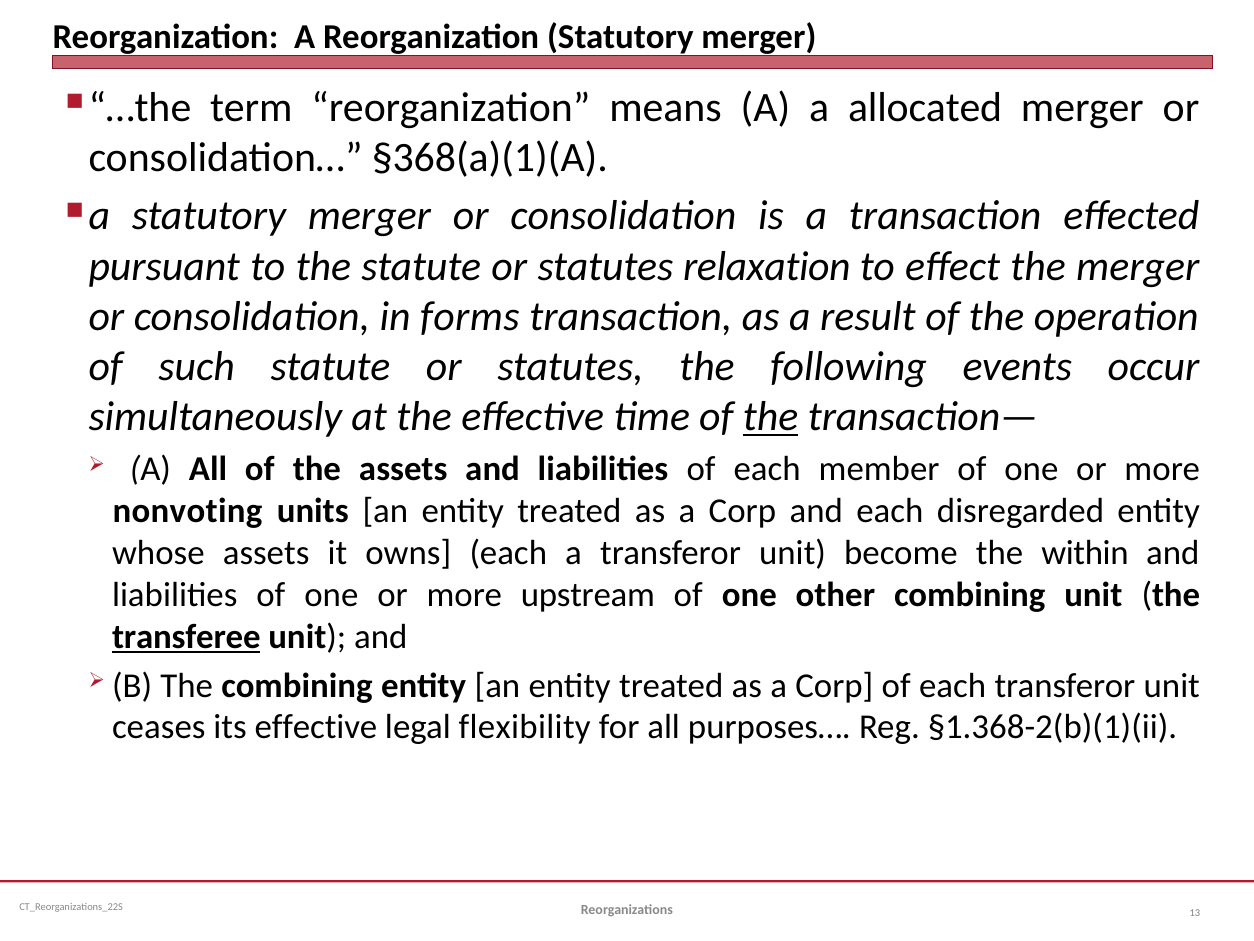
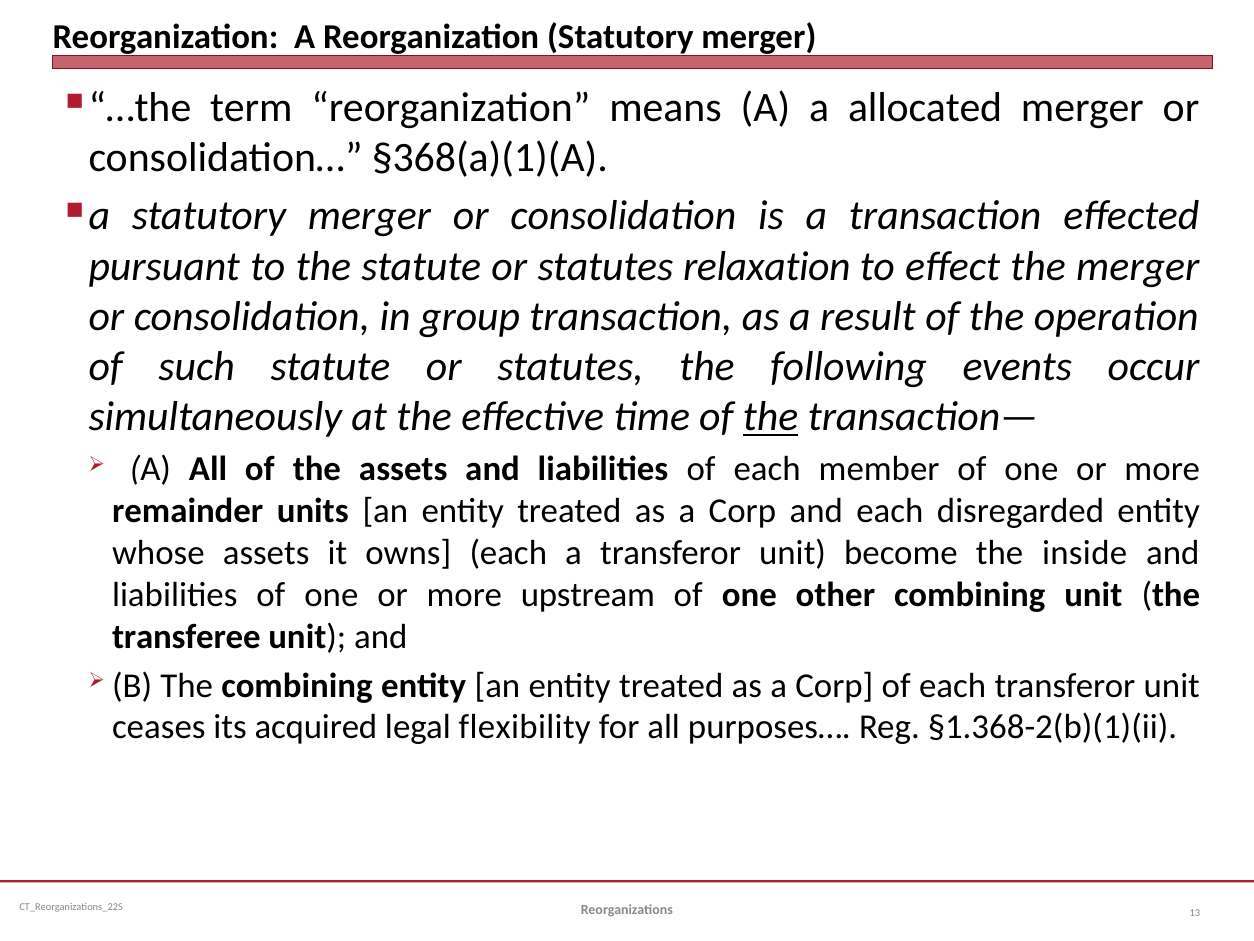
forms: forms -> group
nonvoting: nonvoting -> remainder
within: within -> inside
transferee underline: present -> none
its effective: effective -> acquired
